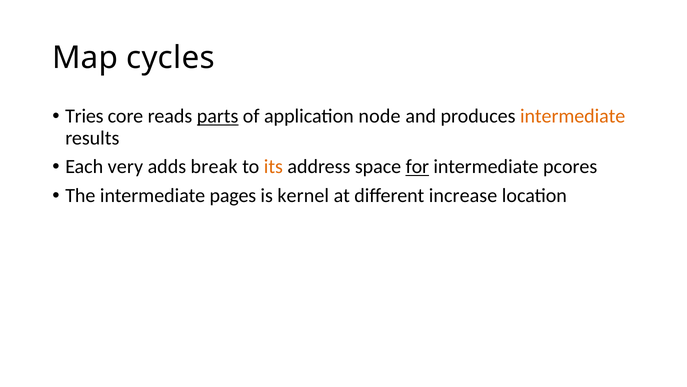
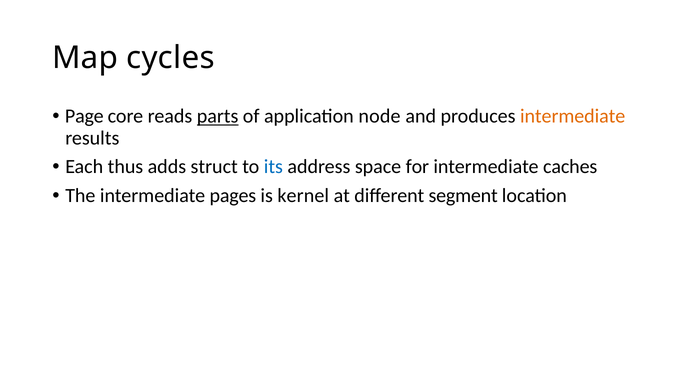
Tries: Tries -> Page
very: very -> thus
break: break -> struct
its colour: orange -> blue
for underline: present -> none
pcores: pcores -> caches
increase: increase -> segment
